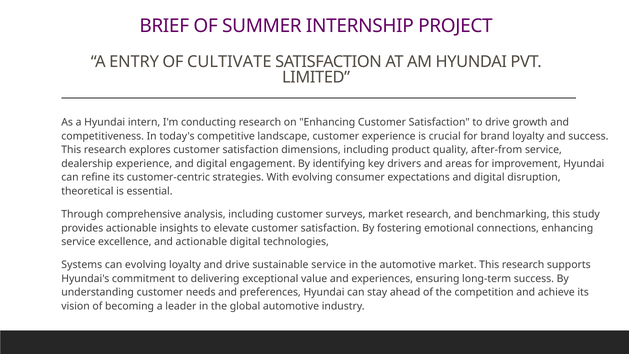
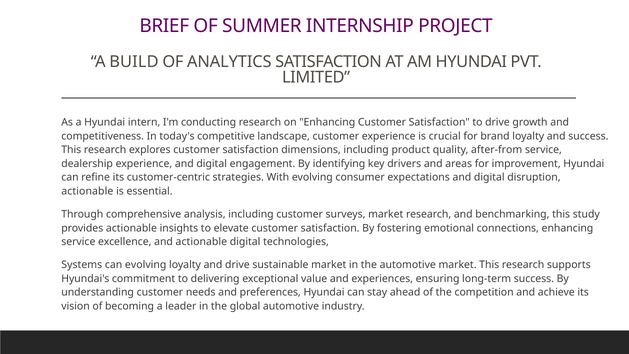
ENTRY: ENTRY -> BUILD
CULTIVATE: CULTIVATE -> ANALYTICS
theoretical at (87, 191): theoretical -> actionable
sustainable service: service -> market
